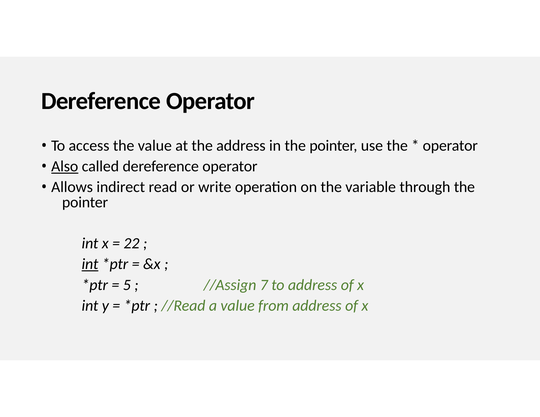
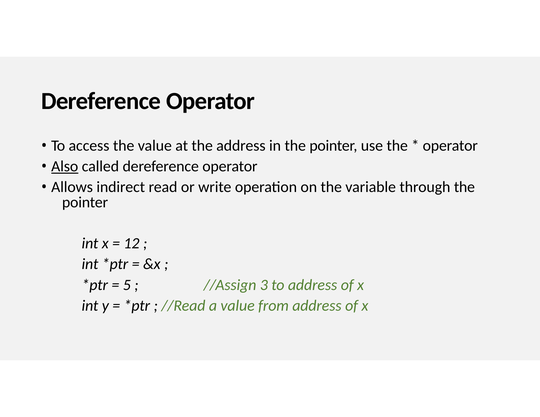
22: 22 -> 12
int at (90, 264) underline: present -> none
7: 7 -> 3
